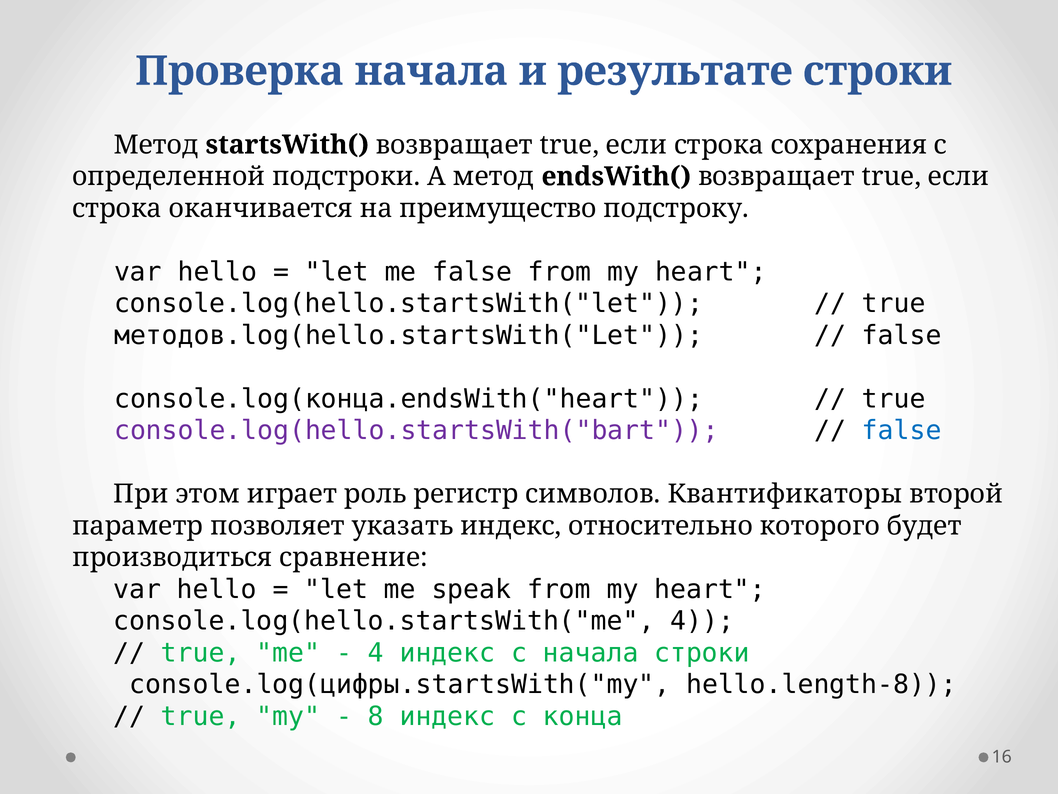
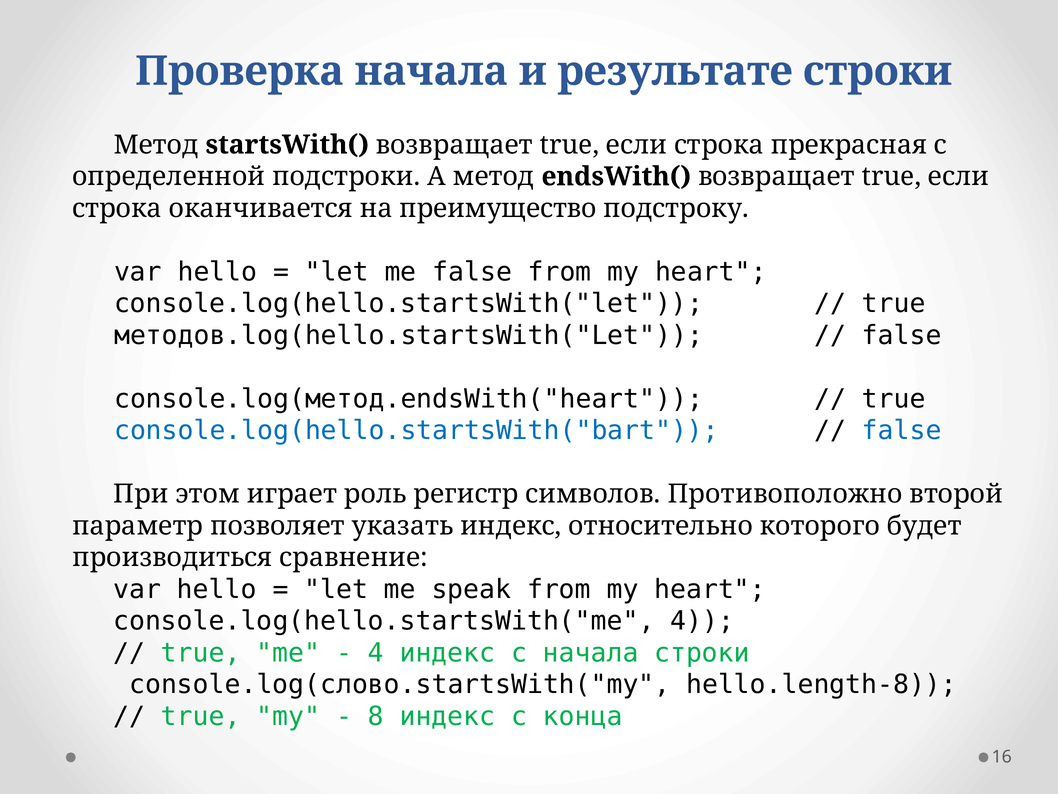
сохранения: сохранения -> прекрасная
console.log(конца.endsWith("heart: console.log(конца.endsWith("heart -> console.log(метод.endsWith("heart
console.log(hello.startsWith("bart colour: purple -> blue
Квантификаторы: Квантификаторы -> Противоположно
console.log(цифры.startsWith("my: console.log(цифры.startsWith("my -> console.log(слово.startsWith("my
